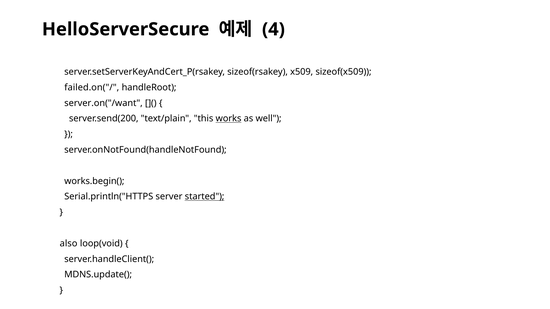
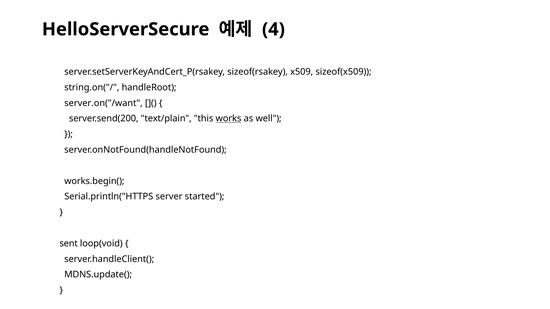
failed.on("/: failed.on("/ -> string.on("/
started underline: present -> none
also: also -> sent
